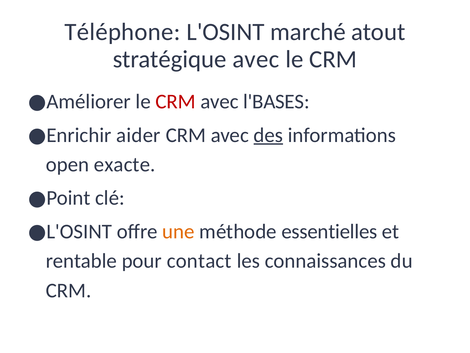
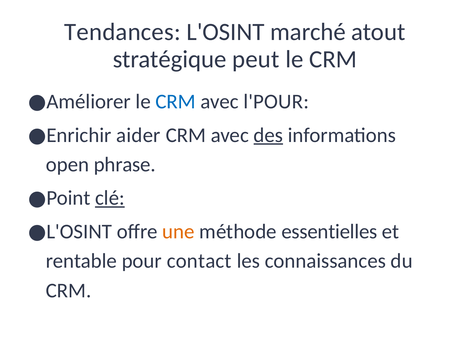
Téléphone: Téléphone -> Tendances
stratégique avec: avec -> peut
CRM at (176, 101) colour: red -> blue
l'BASES: l'BASES -> l'POUR
exacte: exacte -> phrase
clé underline: none -> present
